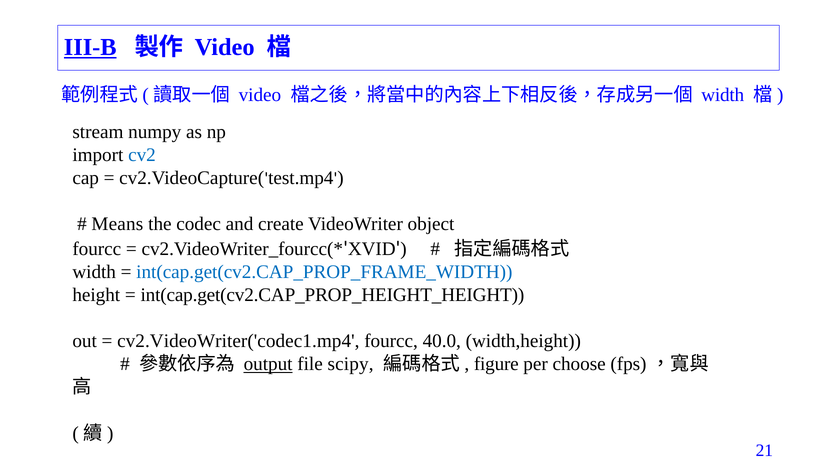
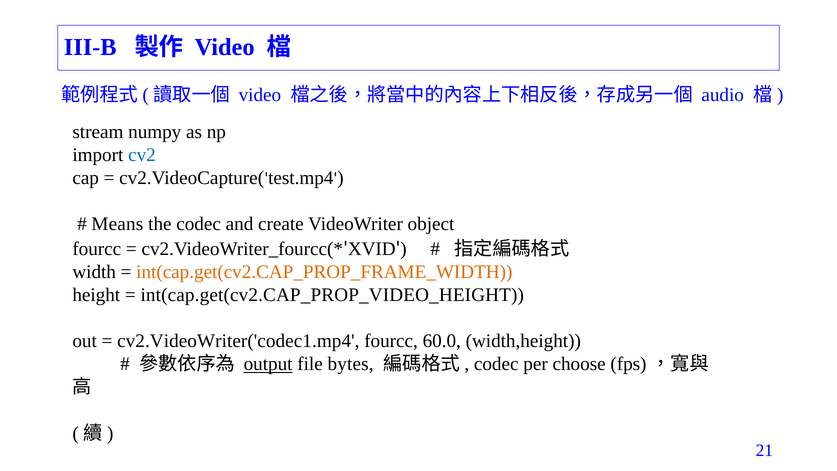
III-B underline: present -> none
width at (723, 95): width -> audio
int(cap.get(cv2.CAP_PROP_FRAME_WIDTH colour: blue -> orange
int(cap.get(cv2.CAP_PROP_HEIGHT_HEIGHT: int(cap.get(cv2.CAP_PROP_HEIGHT_HEIGHT -> int(cap.get(cv2.CAP_PROP_VIDEO_HEIGHT
40.0: 40.0 -> 60.0
scipy: scipy -> bytes
figure at (496, 364): figure -> codec
